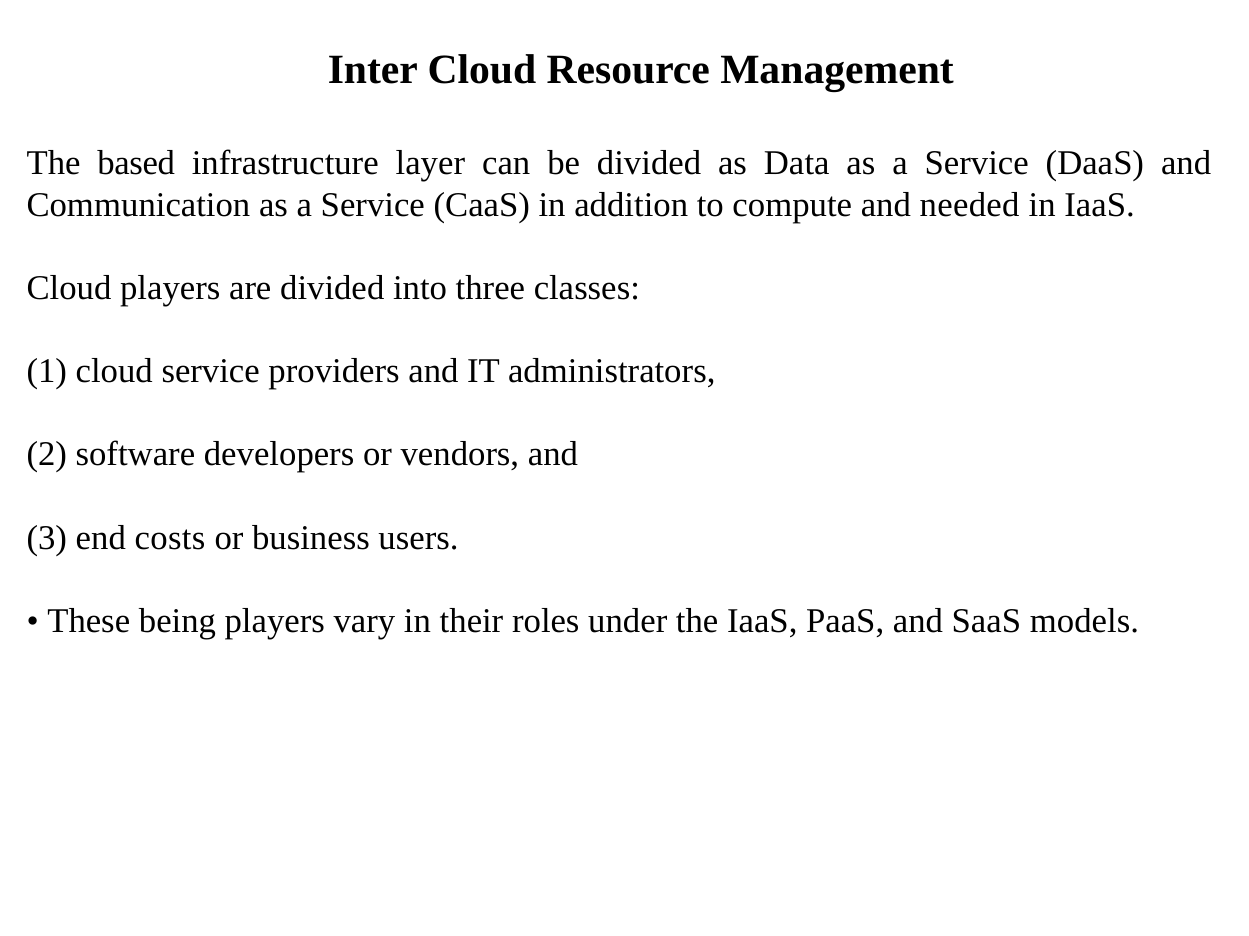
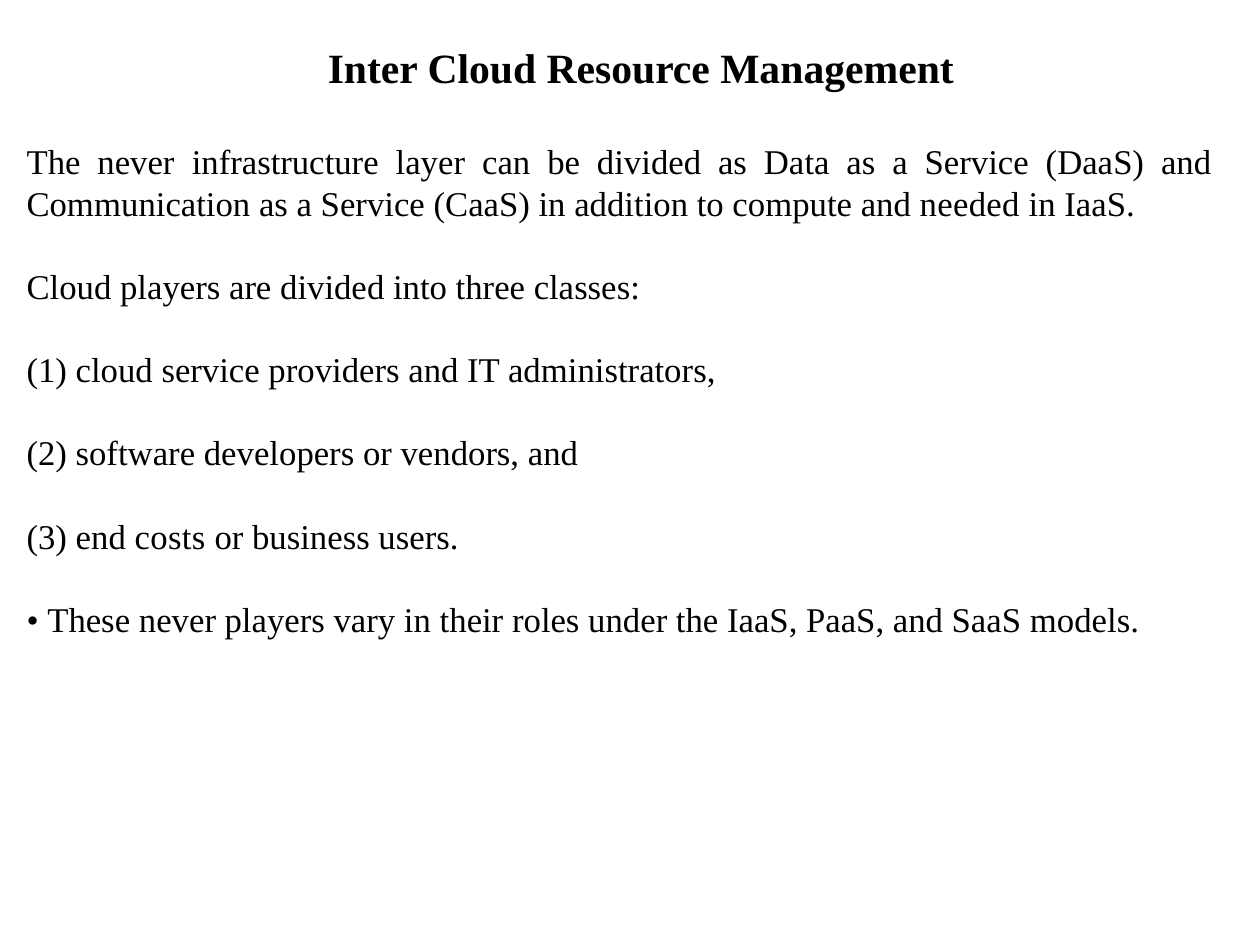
The based: based -> never
These being: being -> never
